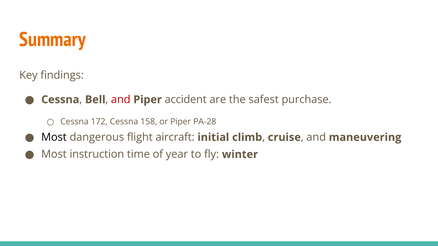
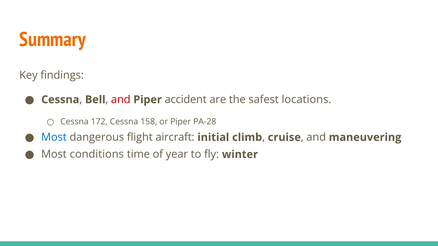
purchase: purchase -> locations
Most at (54, 137) colour: black -> blue
instruction: instruction -> conditions
